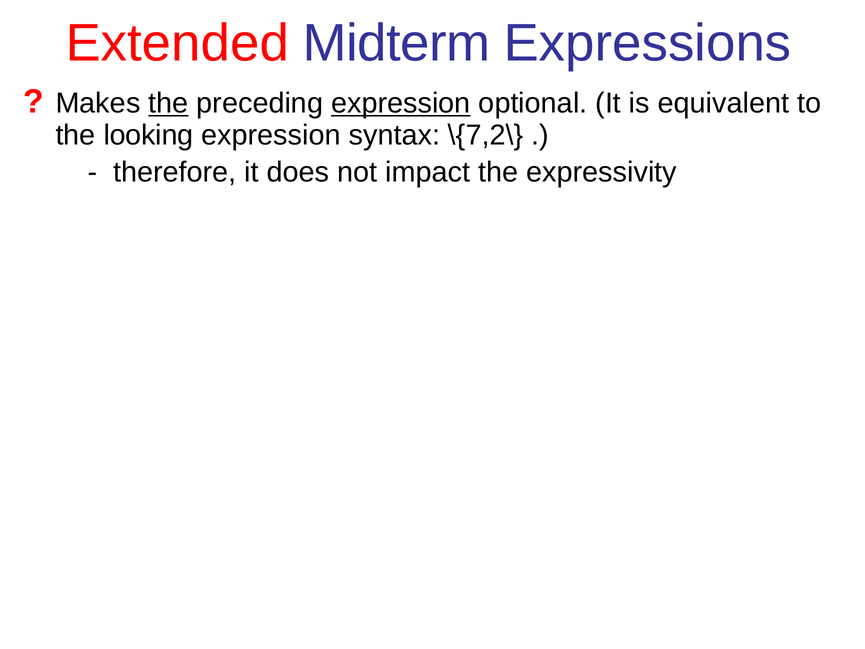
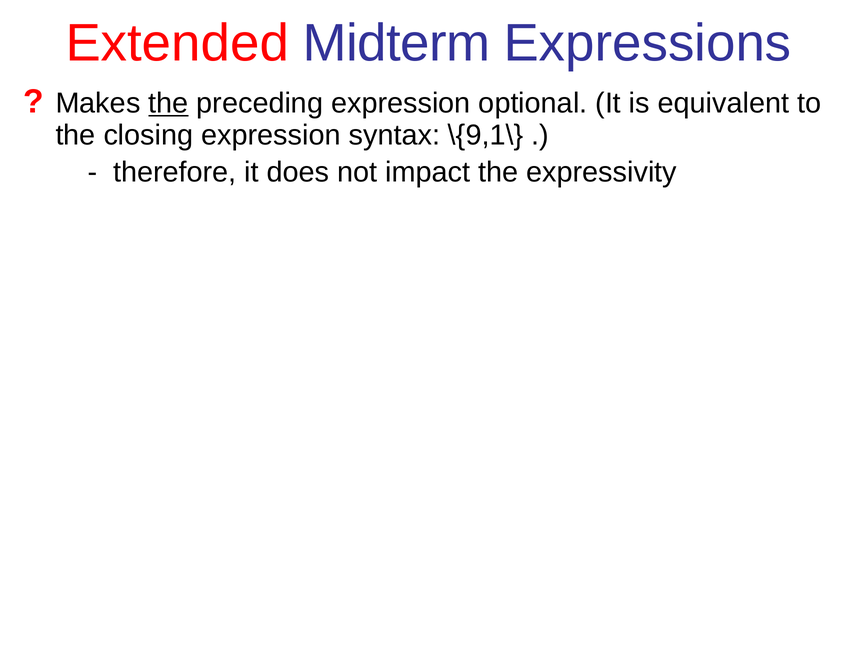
expression at (401, 103) underline: present -> none
looking: looking -> closing
\{7,2\: \{7,2\ -> \{9,1\
